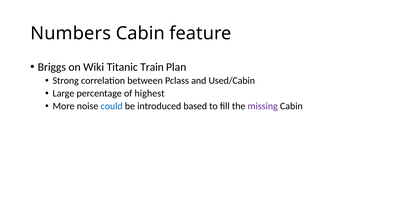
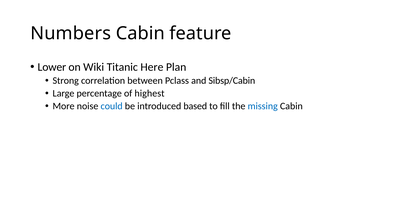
Briggs: Briggs -> Lower
Train: Train -> Here
Used/Cabin: Used/Cabin -> Sibsp/Cabin
missing colour: purple -> blue
